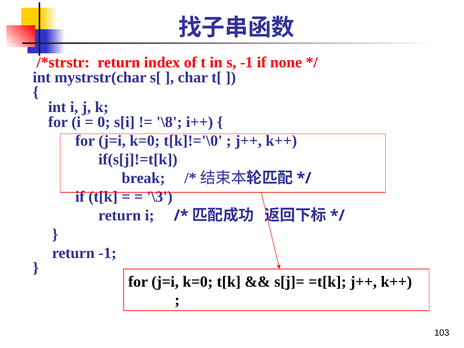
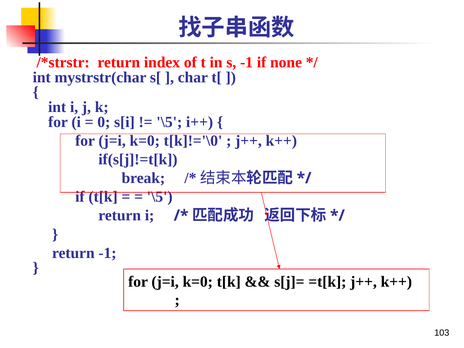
\8 at (169, 122): \8 -> \5
\3 at (160, 197): \3 -> \5
